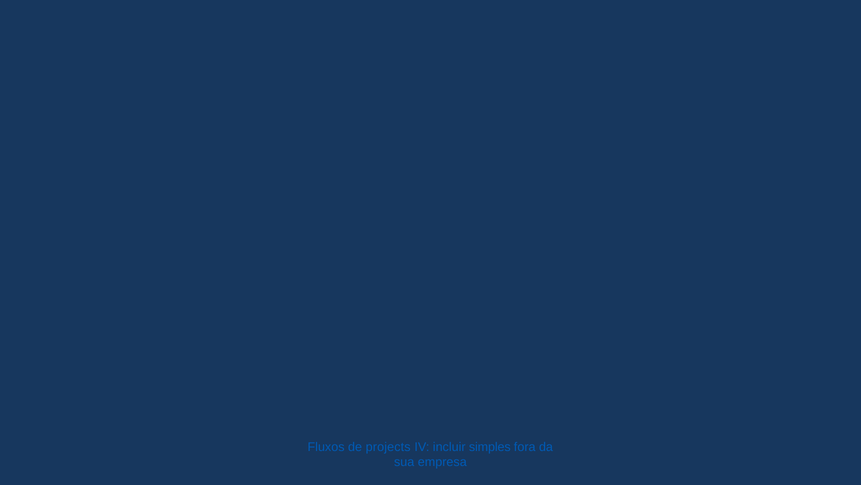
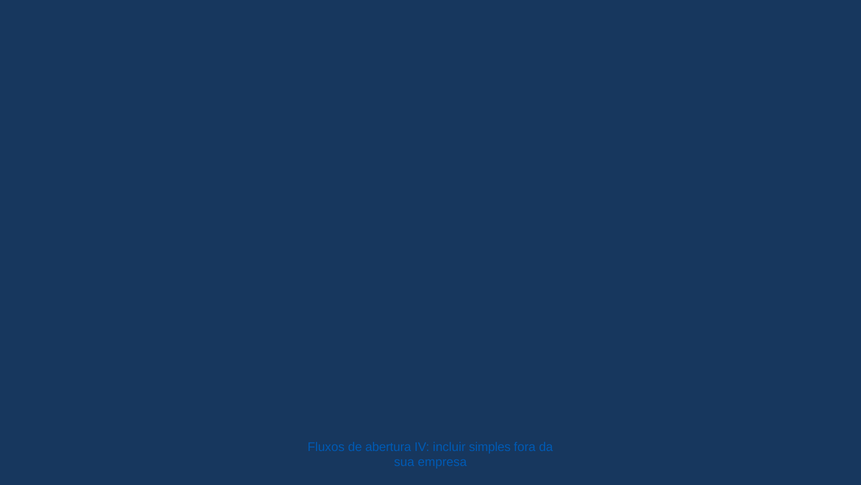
projects: projects -> abertura
